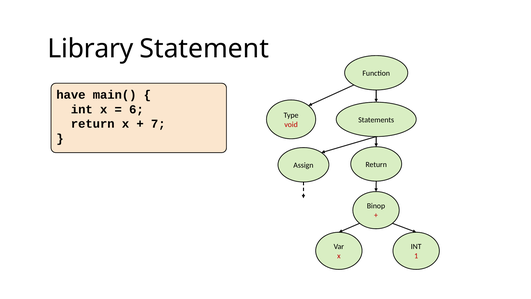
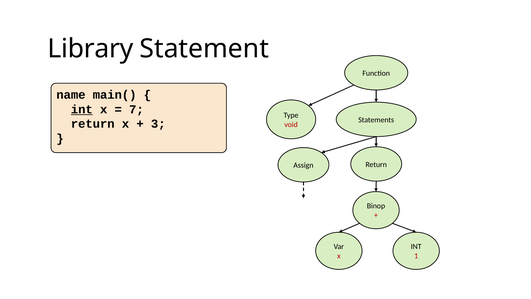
have: have -> name
int at (82, 109) underline: none -> present
6: 6 -> 7
7: 7 -> 3
